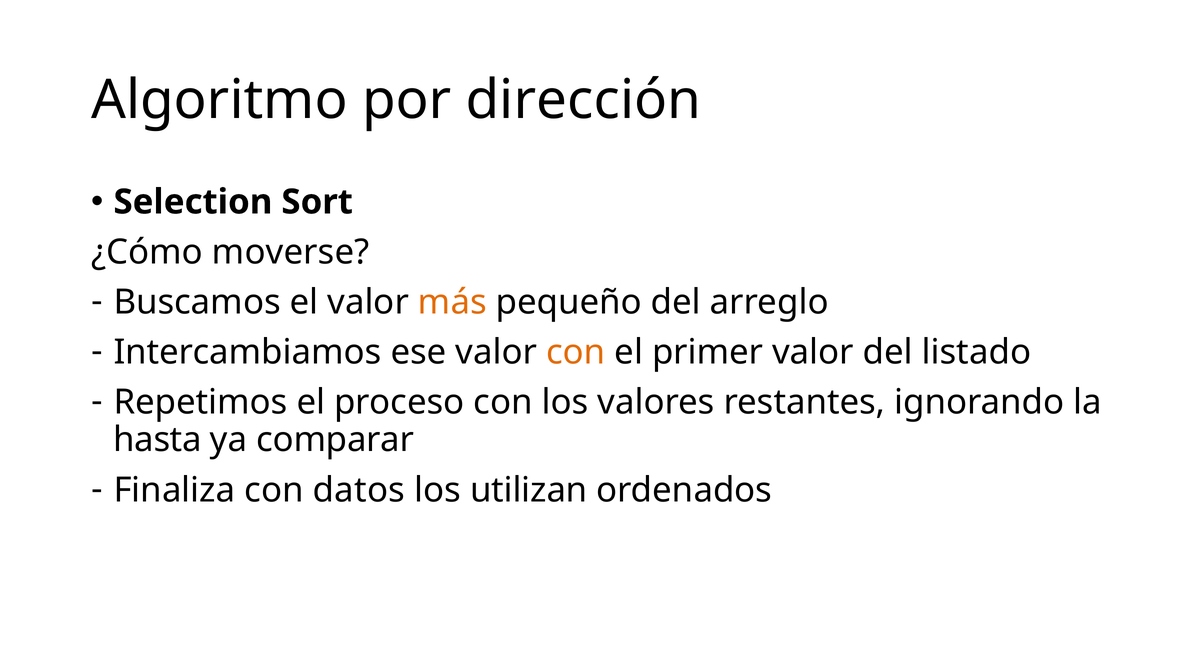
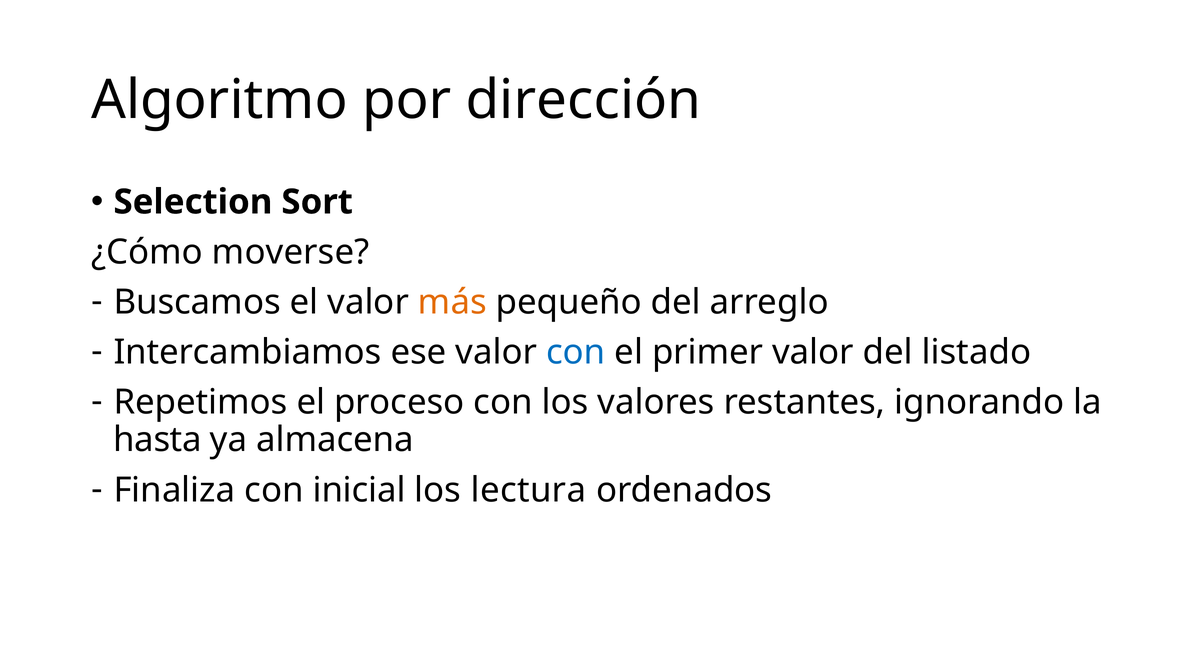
con at (576, 352) colour: orange -> blue
comparar: comparar -> almacena
datos: datos -> inicial
utilizan: utilizan -> lectura
